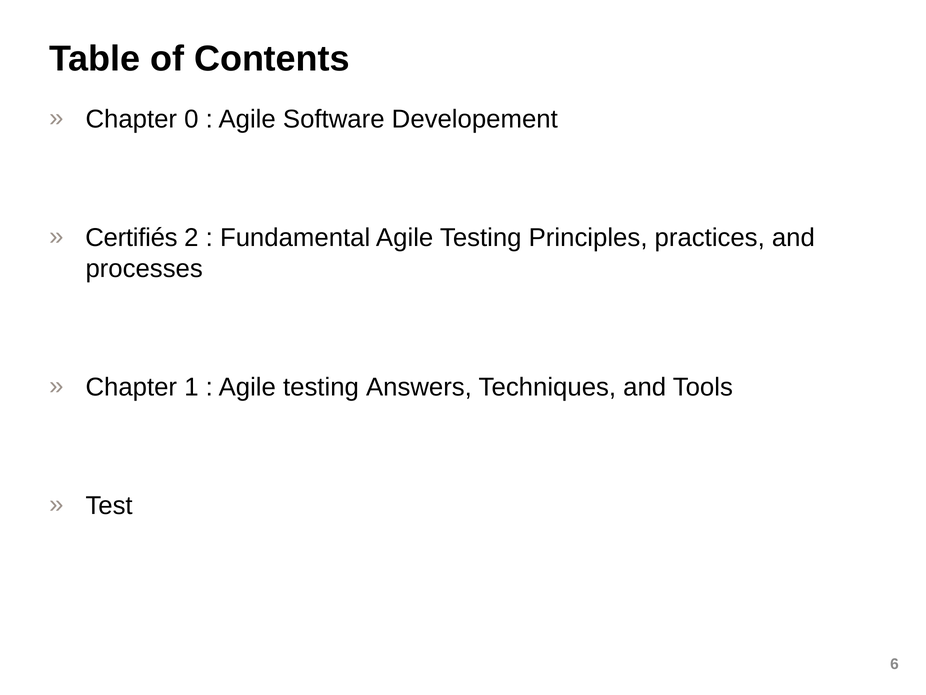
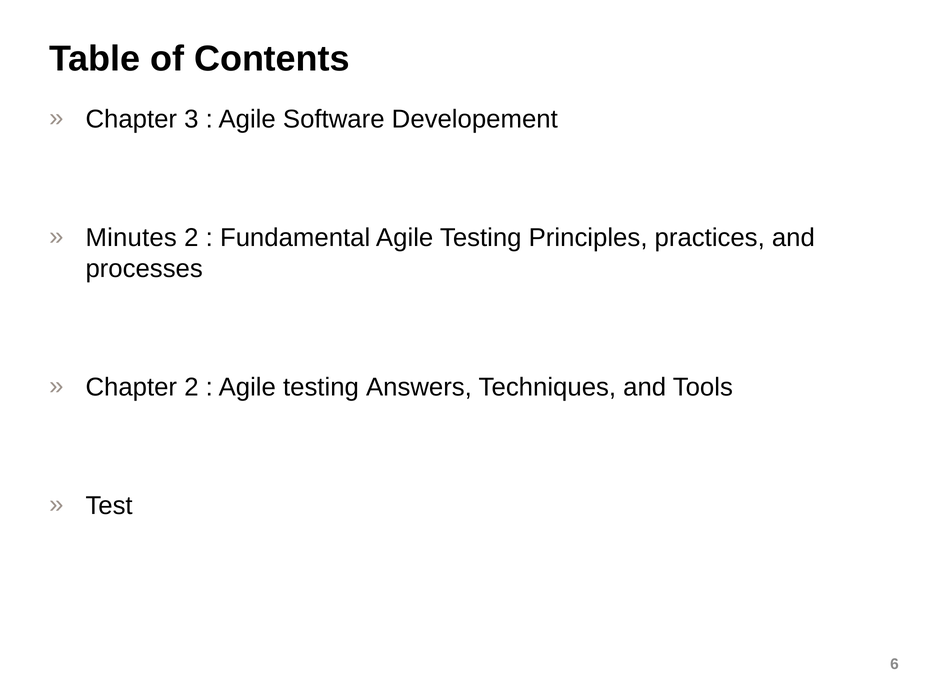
0: 0 -> 3
Certifiés: Certifiés -> Minutes
Chapter 1: 1 -> 2
